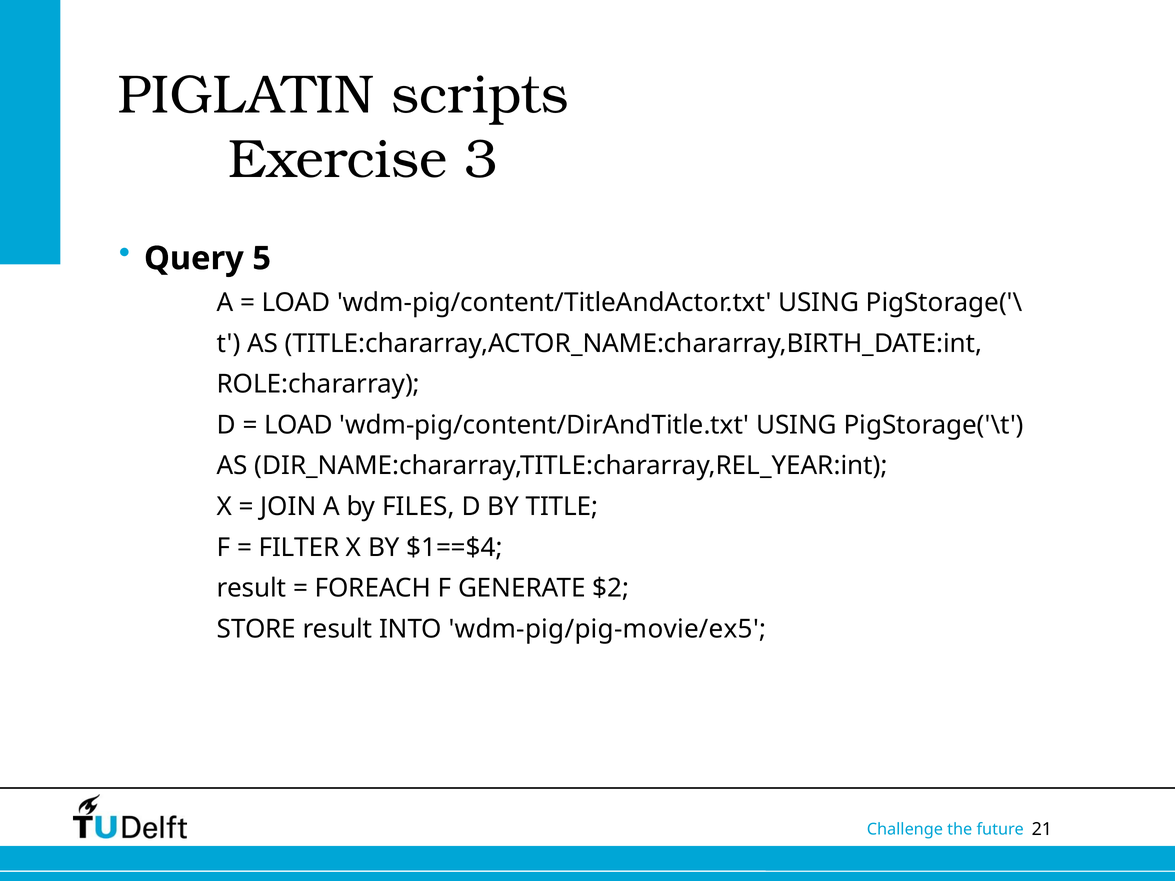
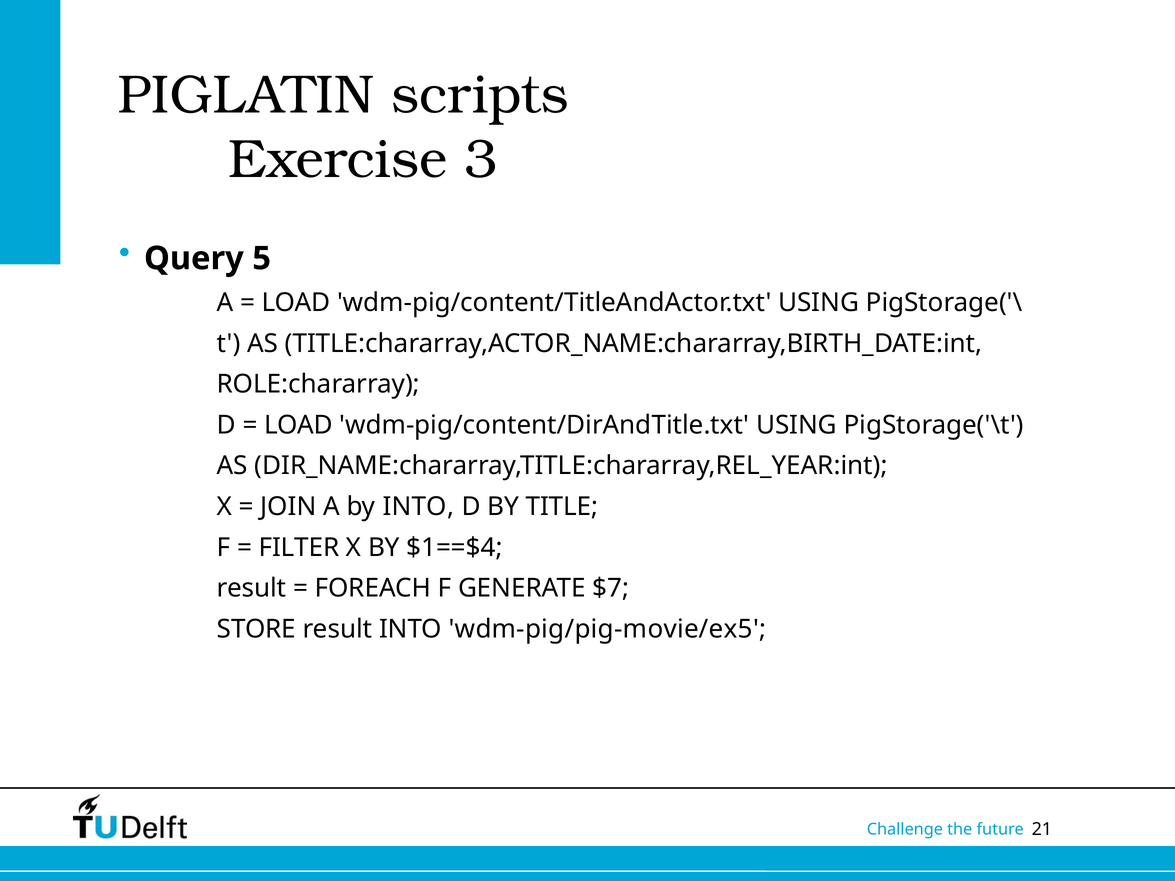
by FILES: FILES -> INTO
$2: $2 -> $7
